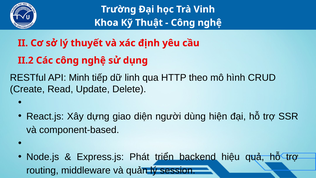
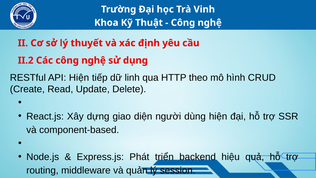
API Minh: Minh -> Hiện
